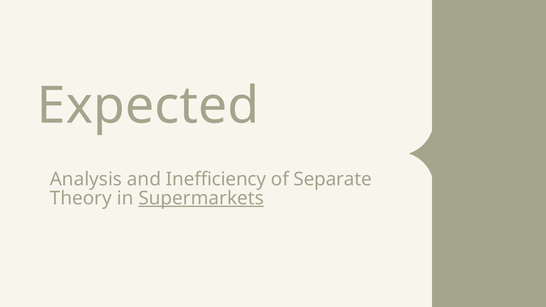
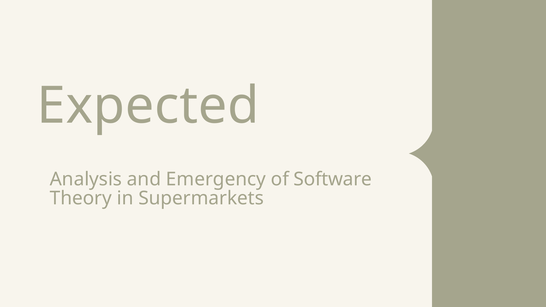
Inefficiency: Inefficiency -> Emergency
Separate: Separate -> Software
Supermarkets underline: present -> none
